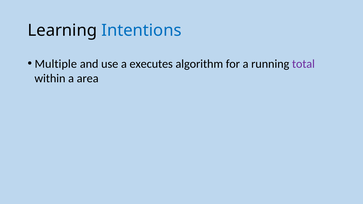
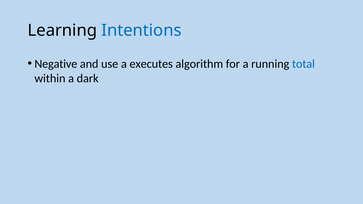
Multiple: Multiple -> Negative
total colour: purple -> blue
area: area -> dark
